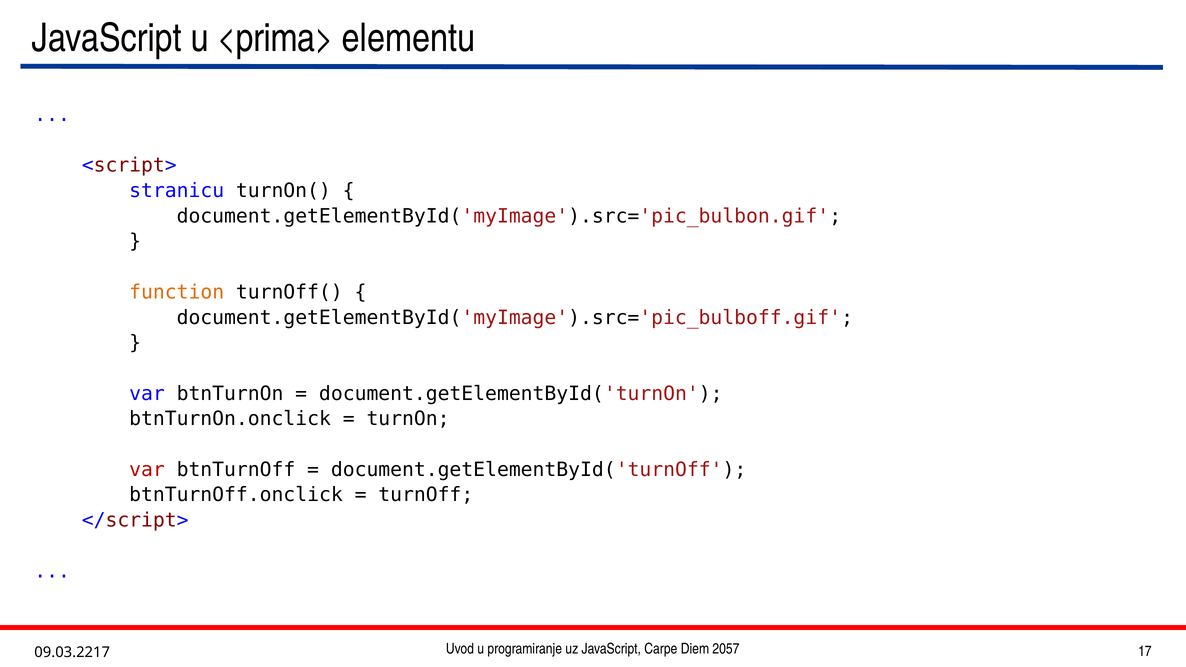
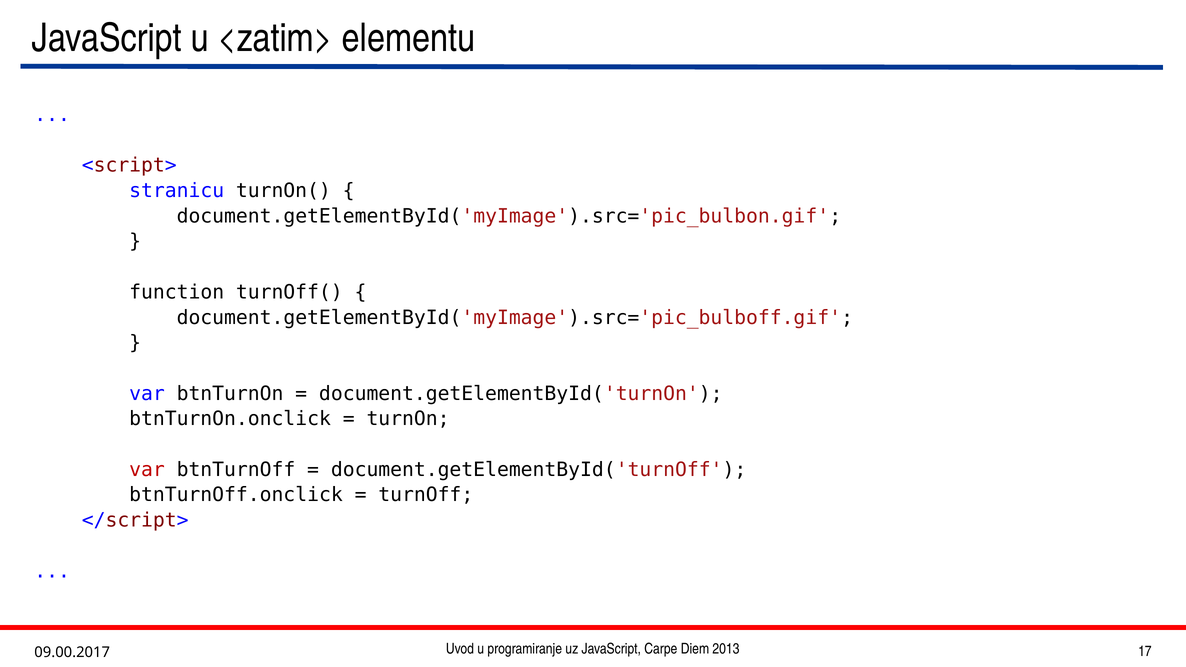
<prima>: <prima> -> <zatim>
function colour: orange -> black
2057: 2057 -> 2013
09.03.2217: 09.03.2217 -> 09.00.2017
